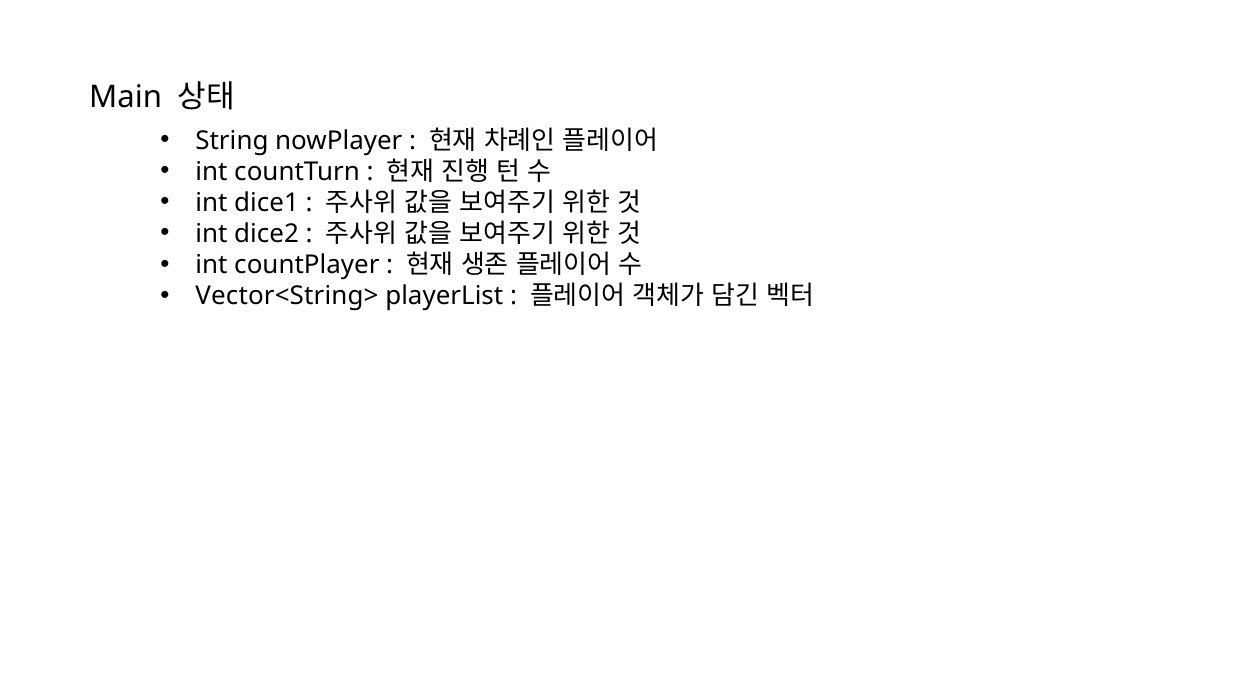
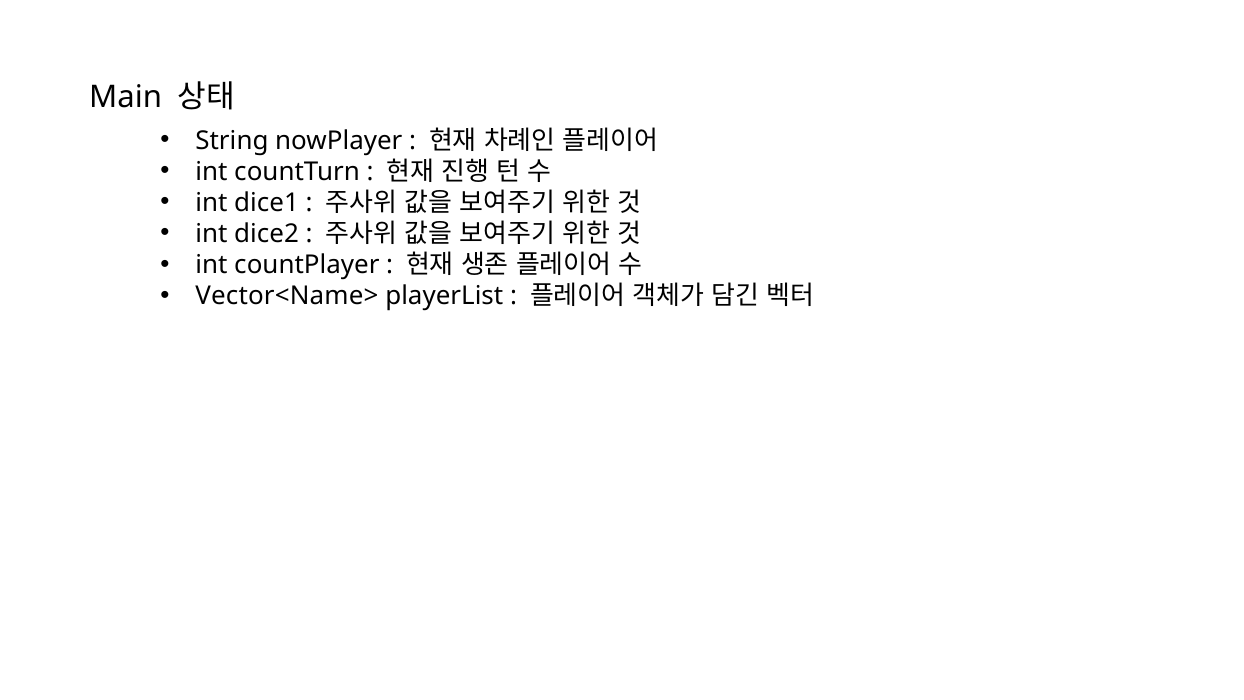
Vector<String>: Vector<String> -> Vector<Name>
